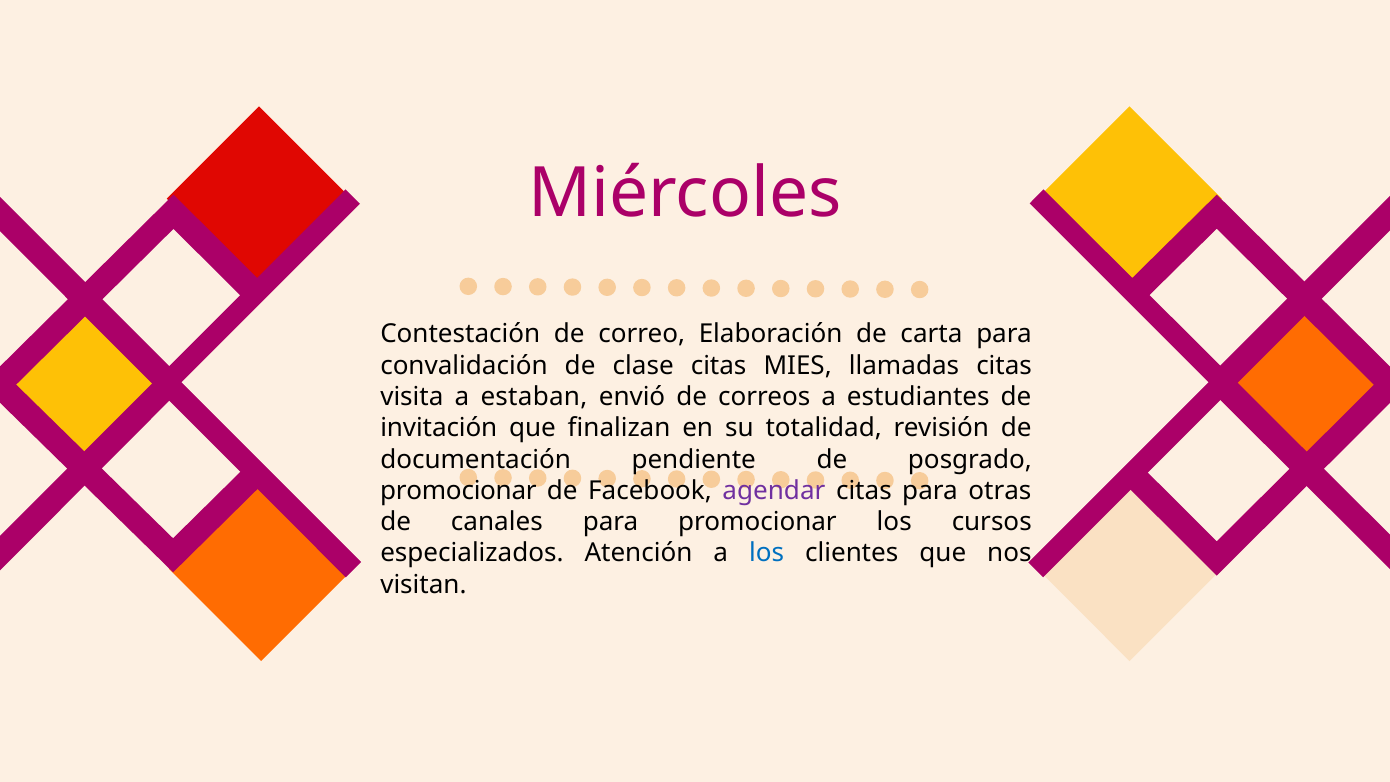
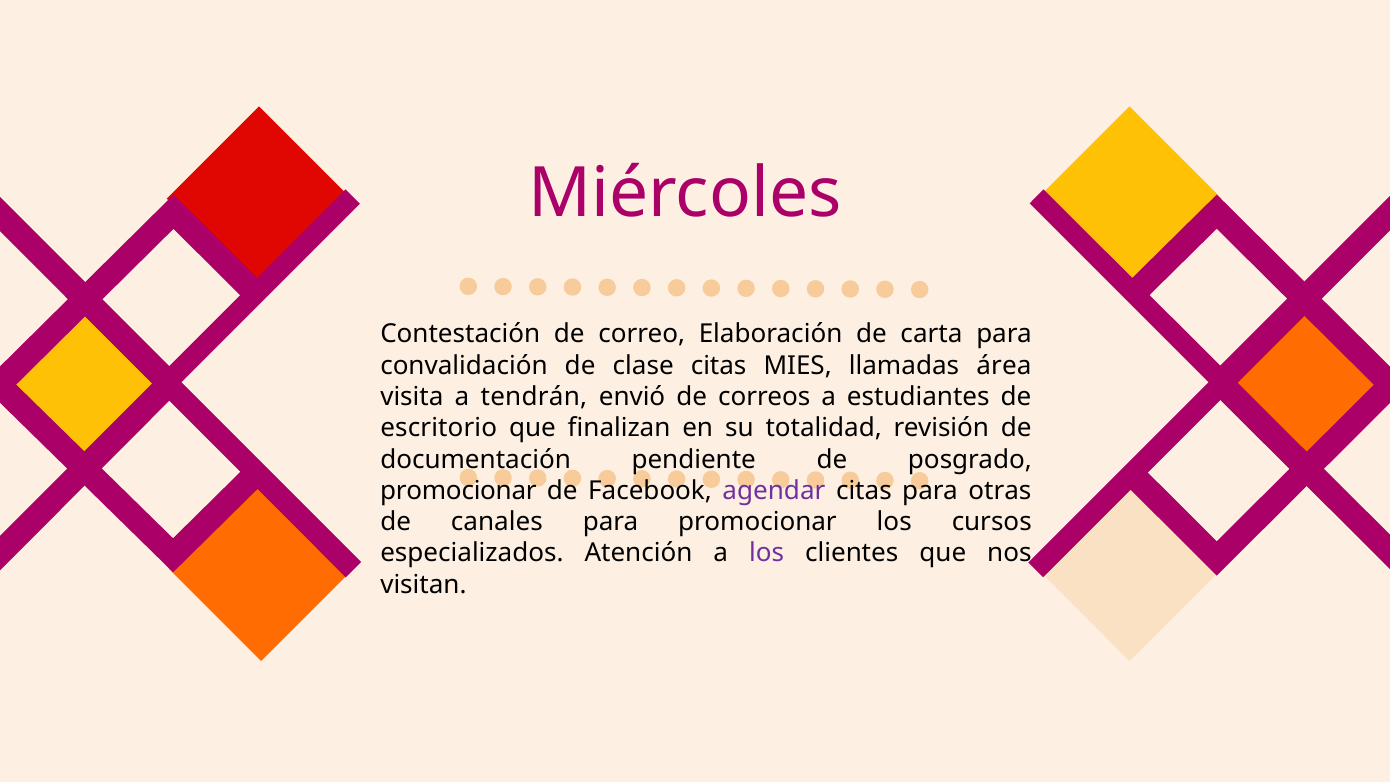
llamadas citas: citas -> área
estaban: estaban -> tendrán
invitación: invitación -> escritorio
los at (767, 553) colour: blue -> purple
